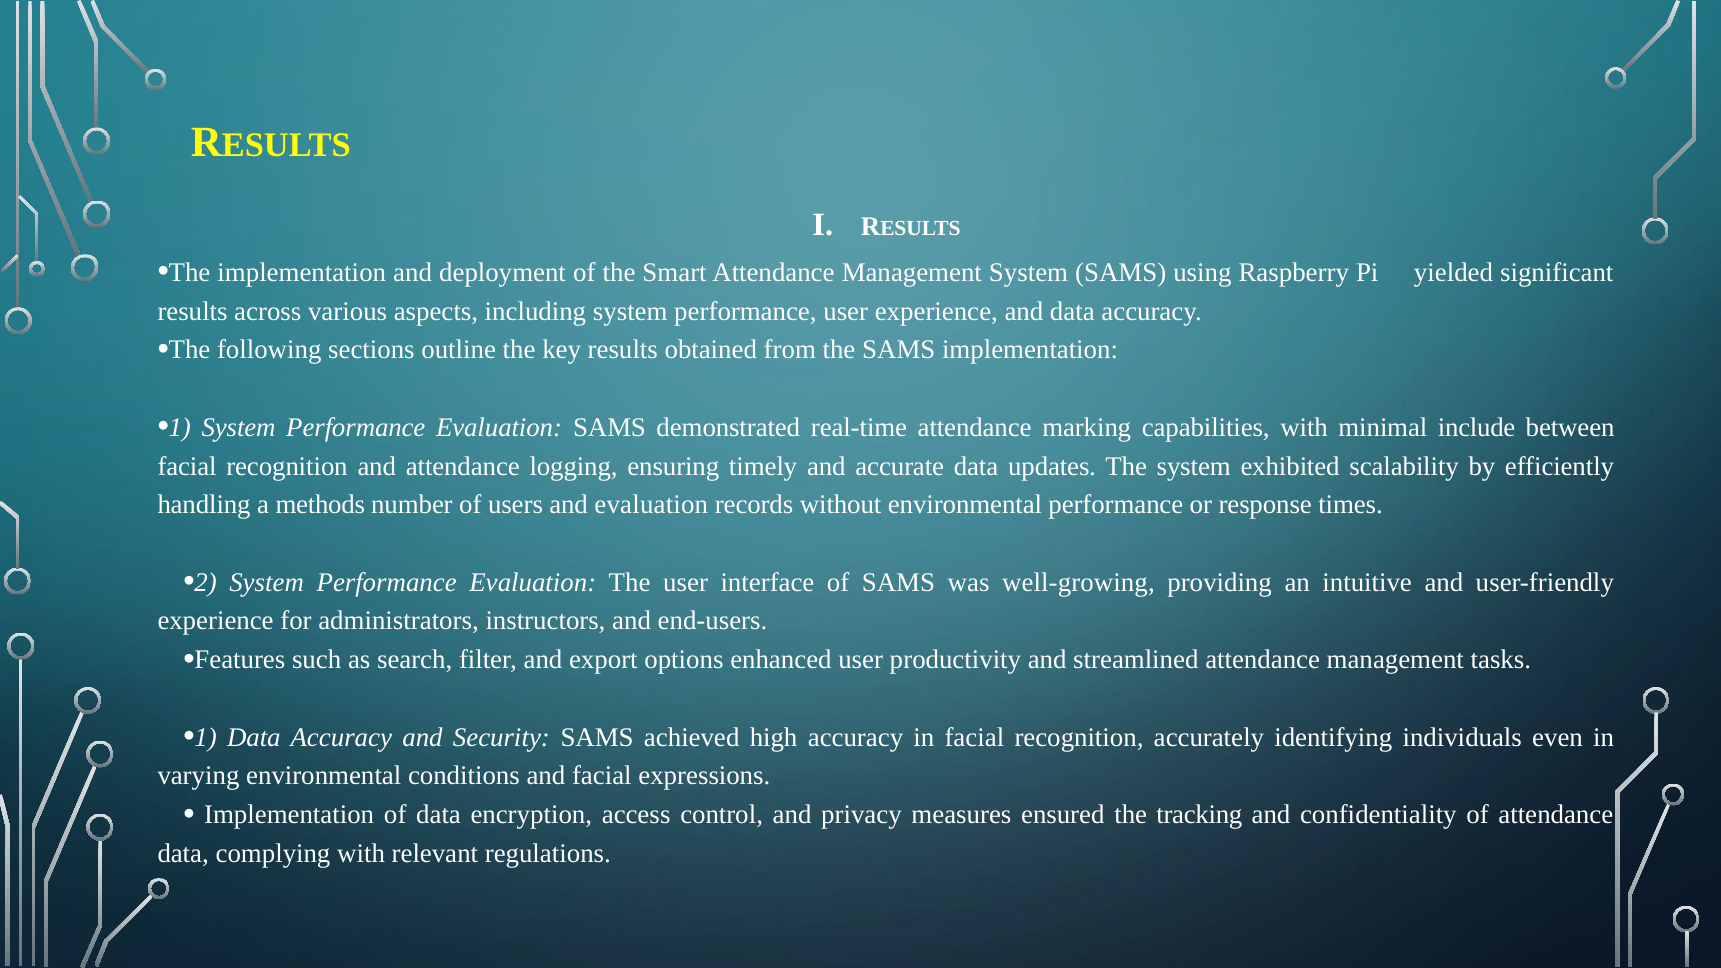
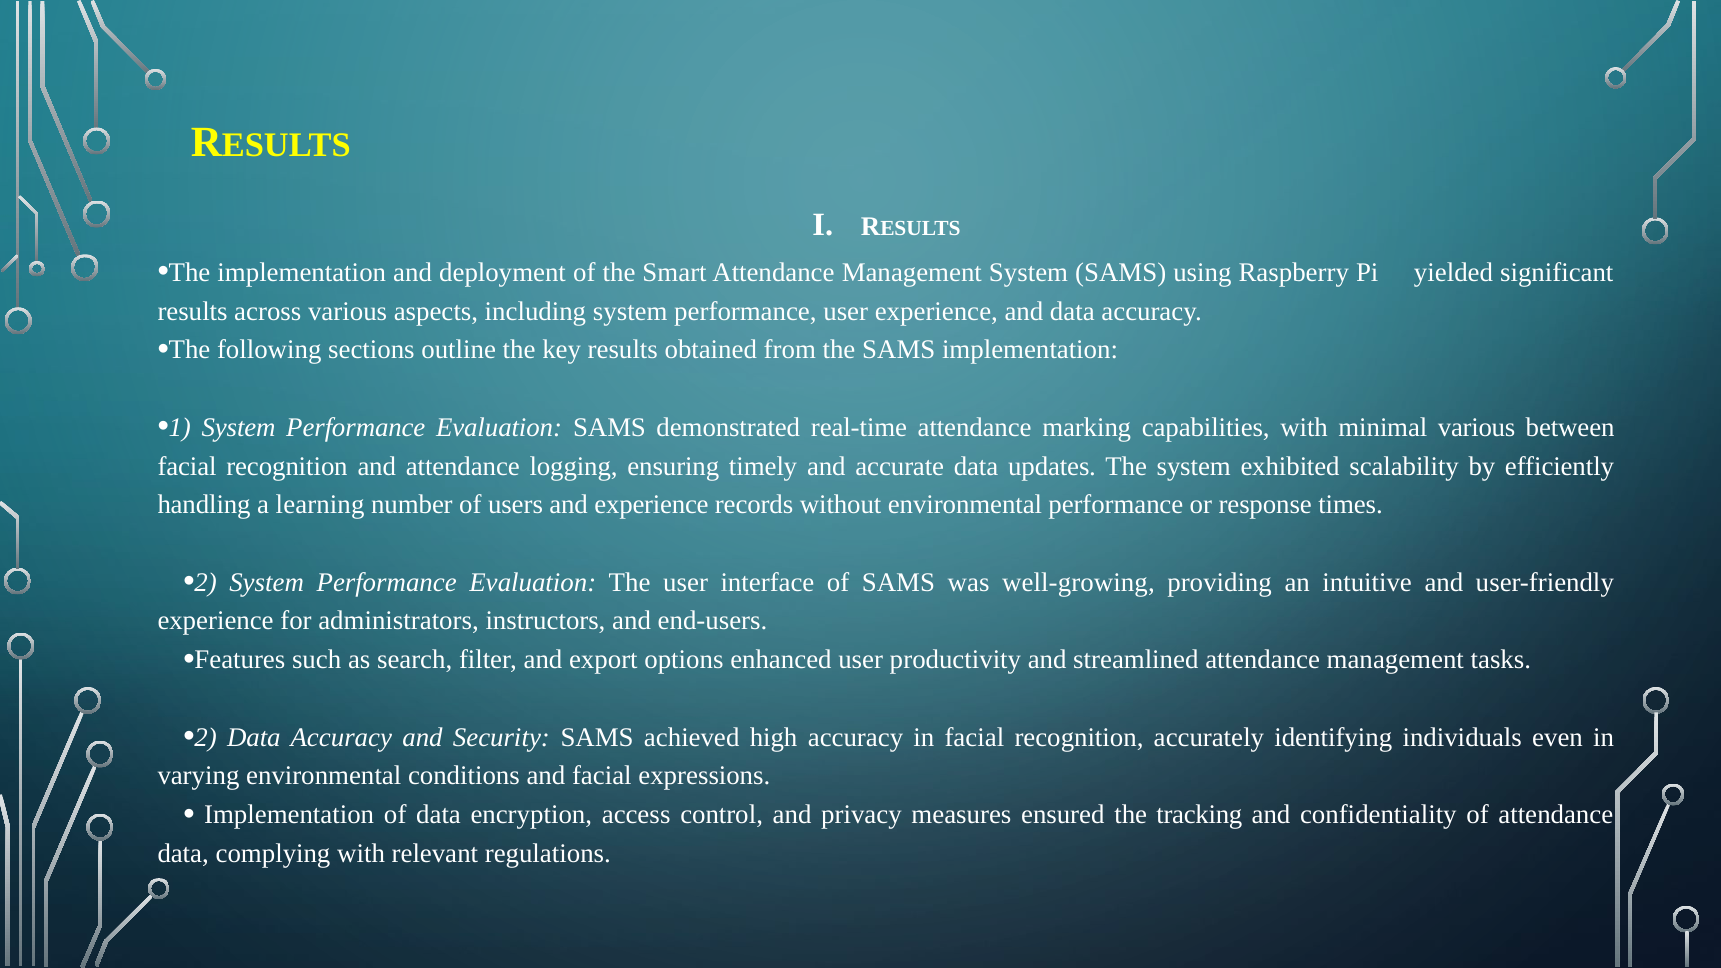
minimal include: include -> various
methods: methods -> learning
and evaluation: evaluation -> experience
1 at (206, 737): 1 -> 2
